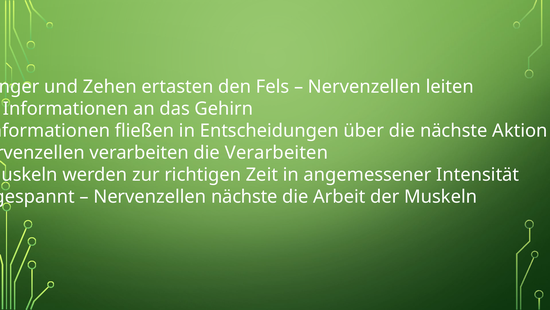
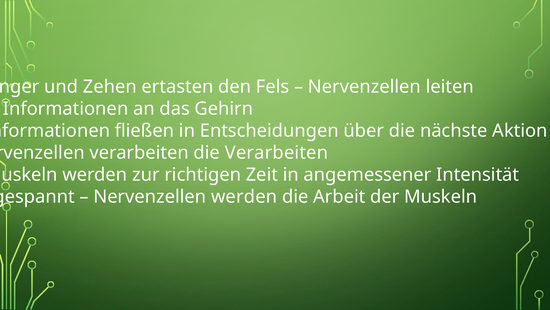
Nervenzellen nächste: nächste -> werden
